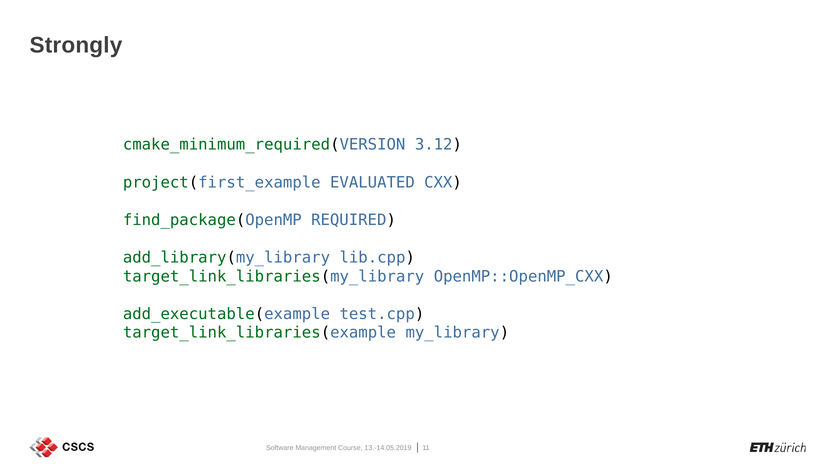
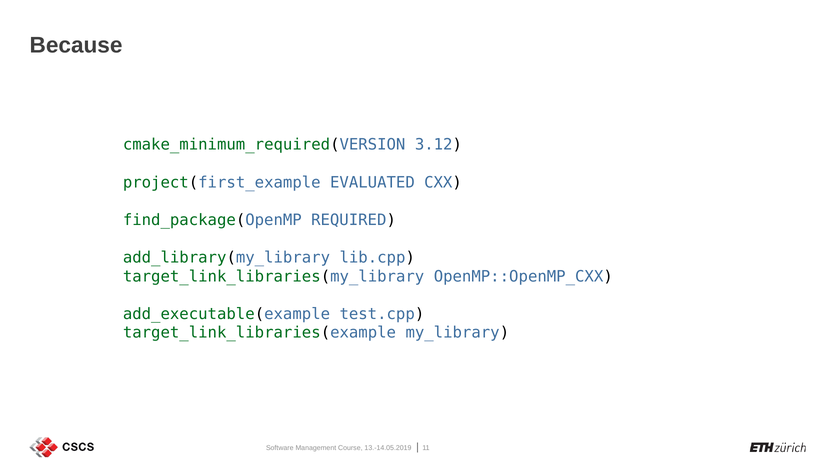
Strongly: Strongly -> Because
